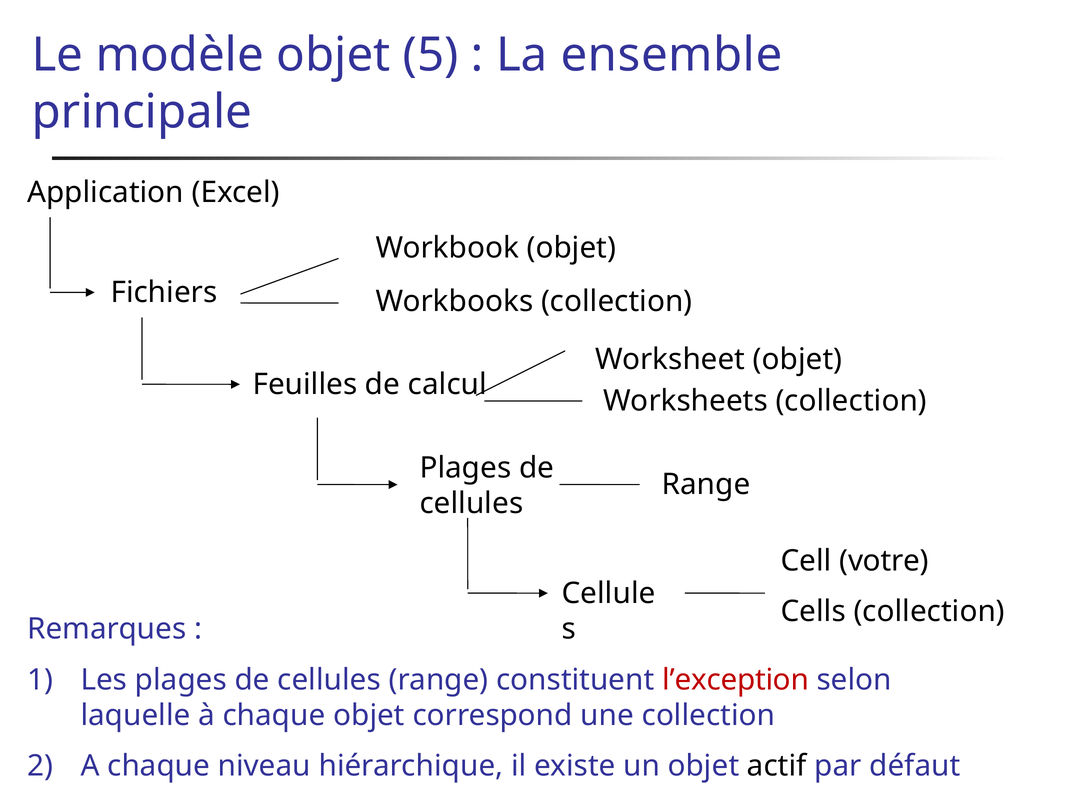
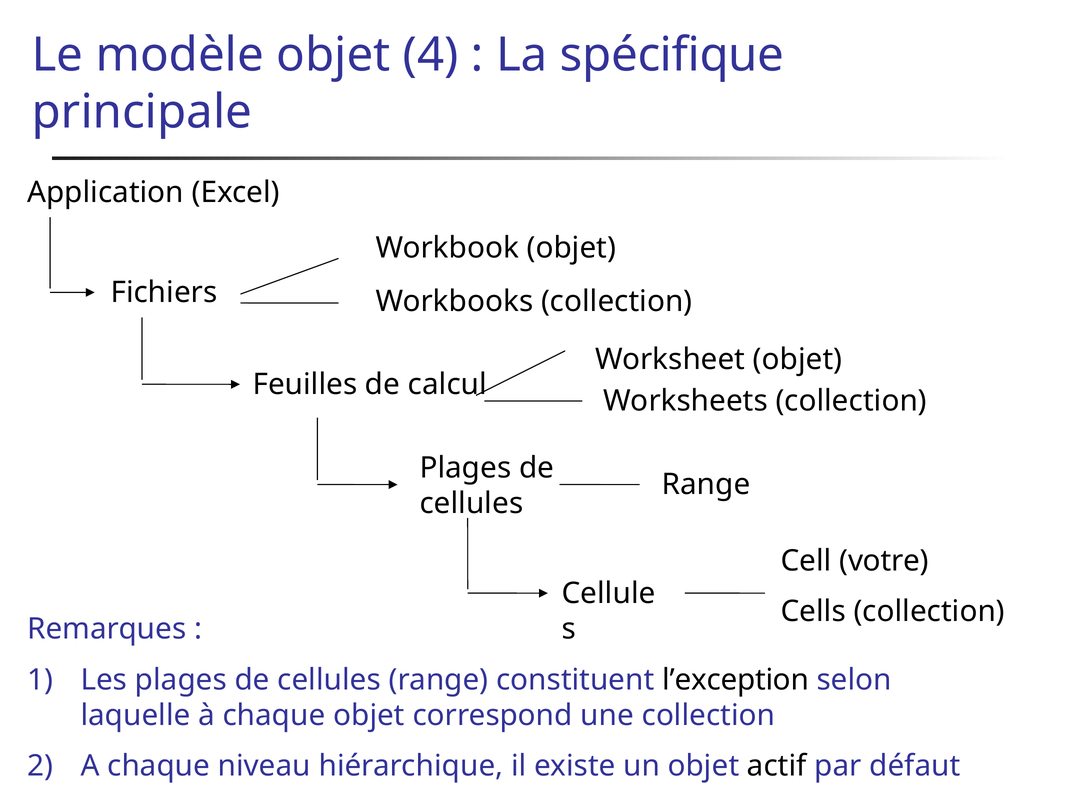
5: 5 -> 4
ensemble: ensemble -> spécifique
l’exception colour: red -> black
